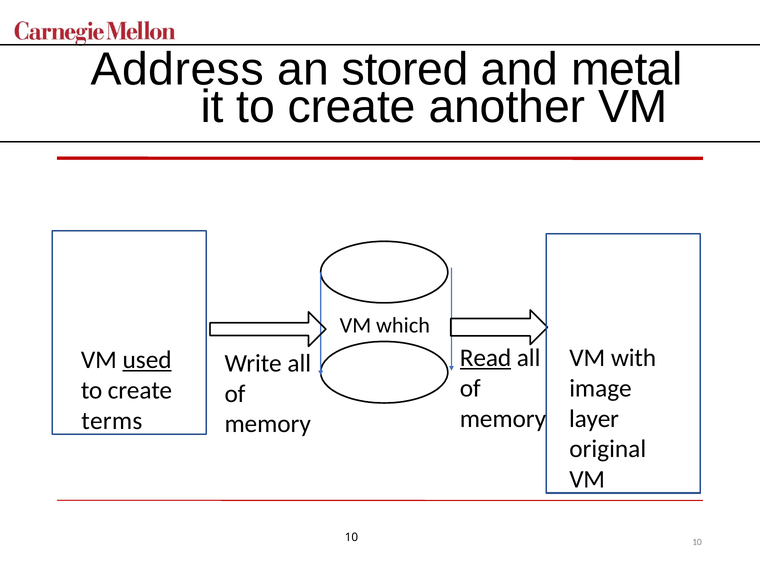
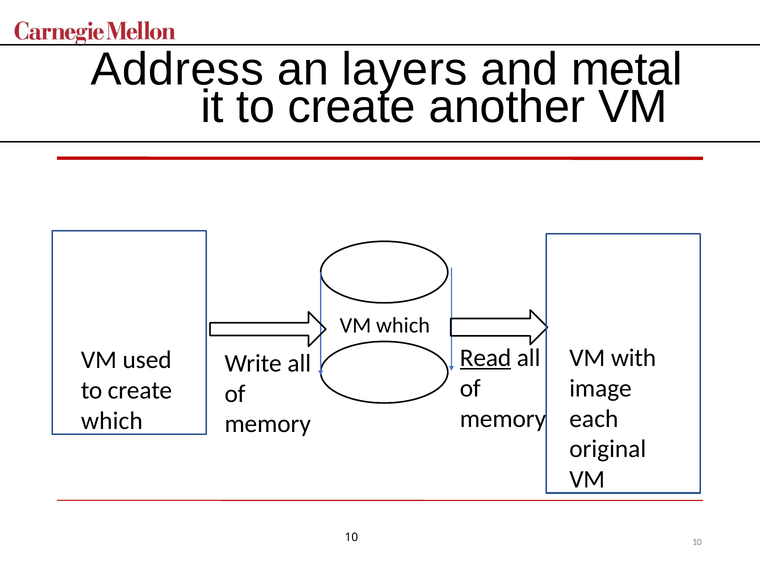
stored: stored -> layers
used underline: present -> none
layer: layer -> each
terms at (112, 421): terms -> which
